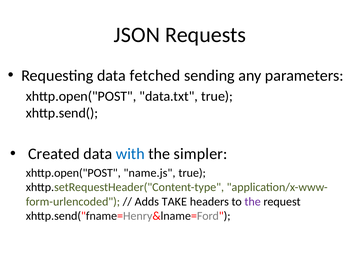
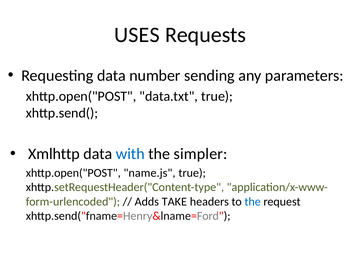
JSON: JSON -> USES
fetched: fetched -> number
Created: Created -> Xmlhttp
the at (253, 202) colour: purple -> blue
